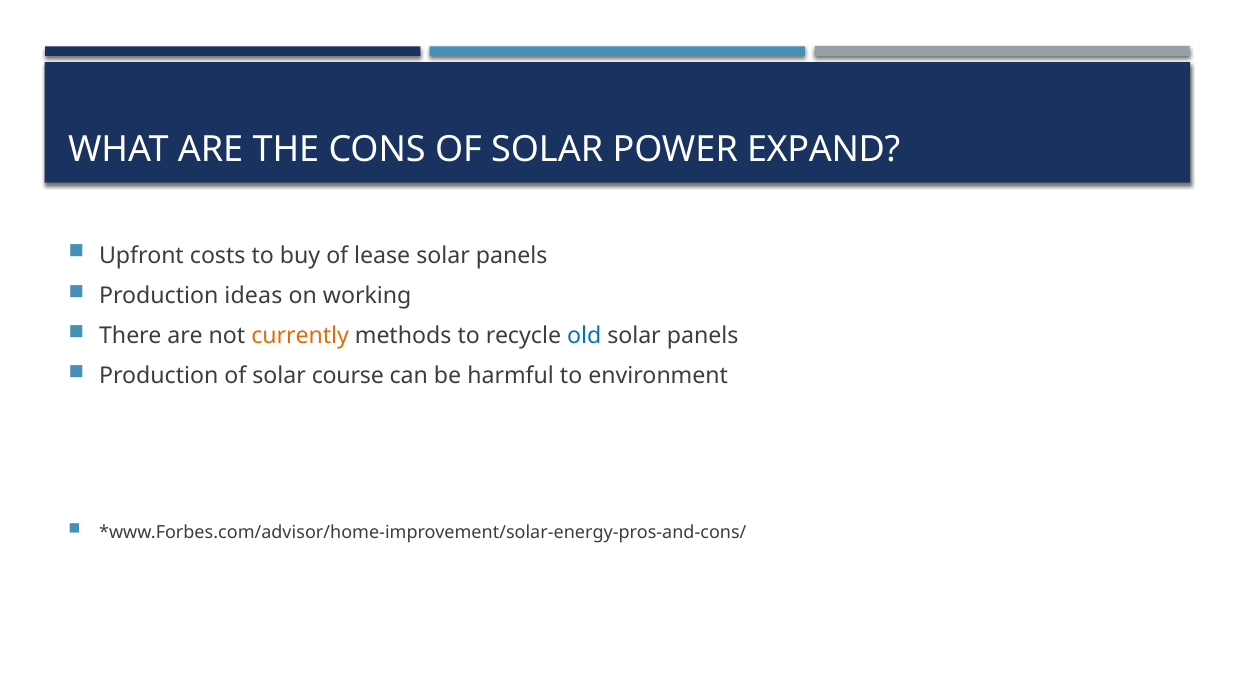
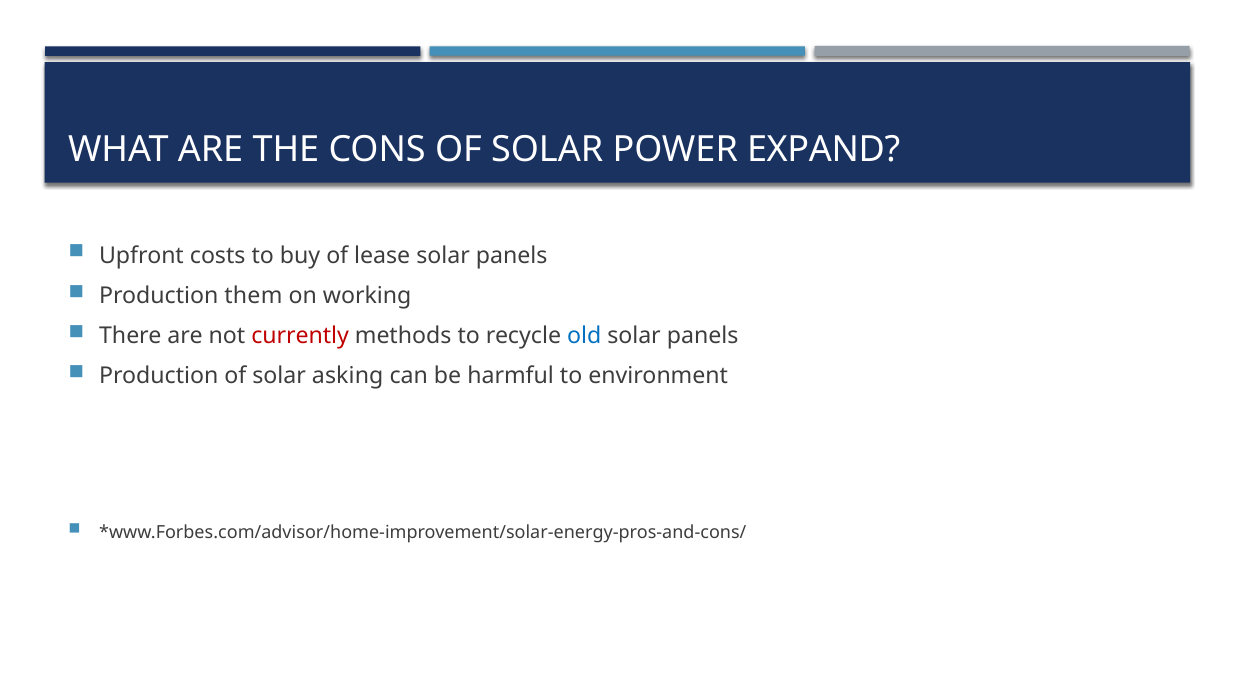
ideas: ideas -> them
currently colour: orange -> red
course: course -> asking
